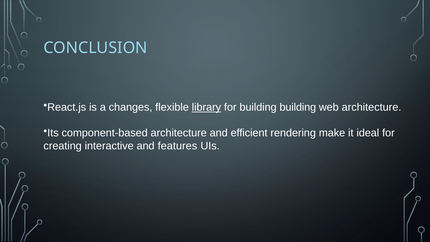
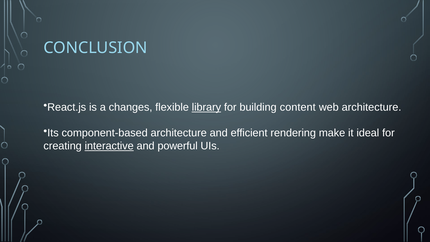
building building: building -> content
interactive underline: none -> present
features: features -> powerful
